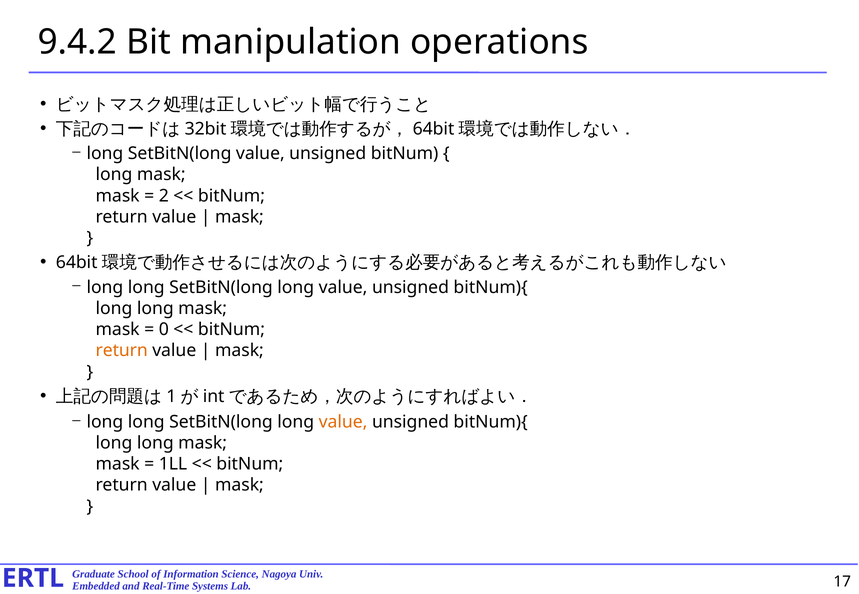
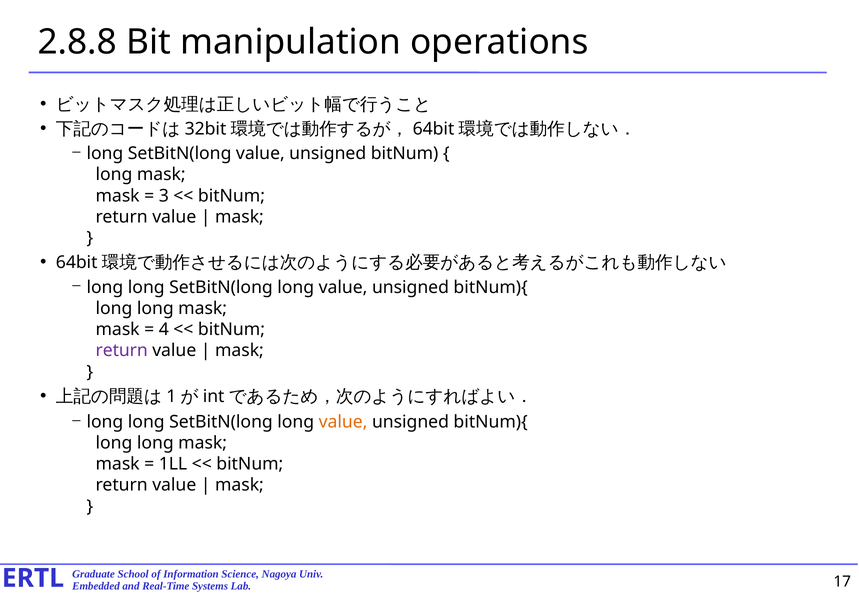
9.4.2: 9.4.2 -> 2.8.8
2: 2 -> 3
0: 0 -> 4
return at (122, 351) colour: orange -> purple
